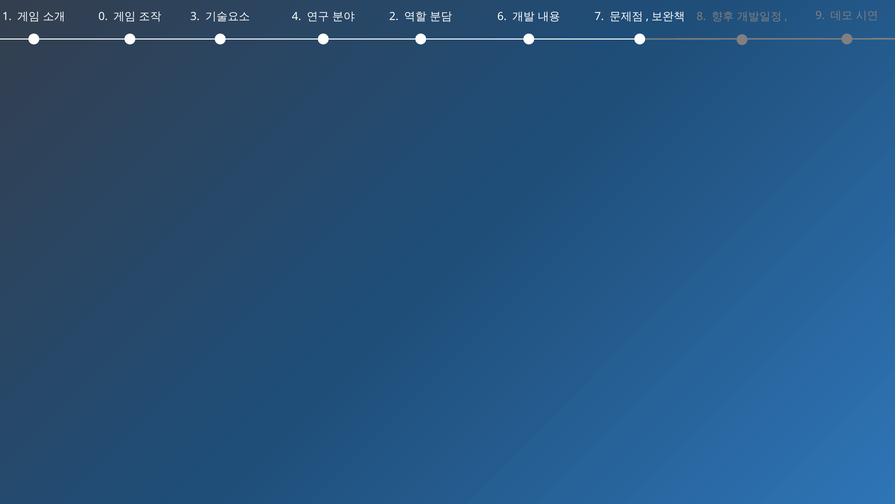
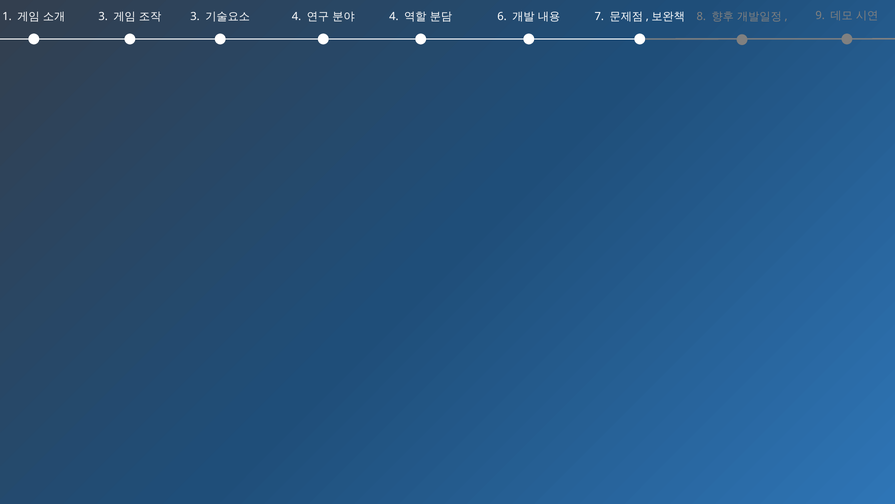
0 at (103, 16): 0 -> 3
2 at (394, 16): 2 -> 4
